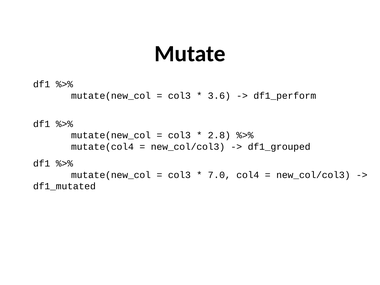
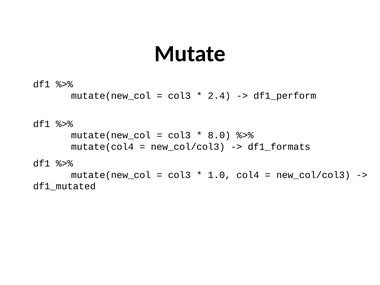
3.6: 3.6 -> 2.4
2.8: 2.8 -> 8.0
df1_grouped: df1_grouped -> df1_formats
7.0: 7.0 -> 1.0
